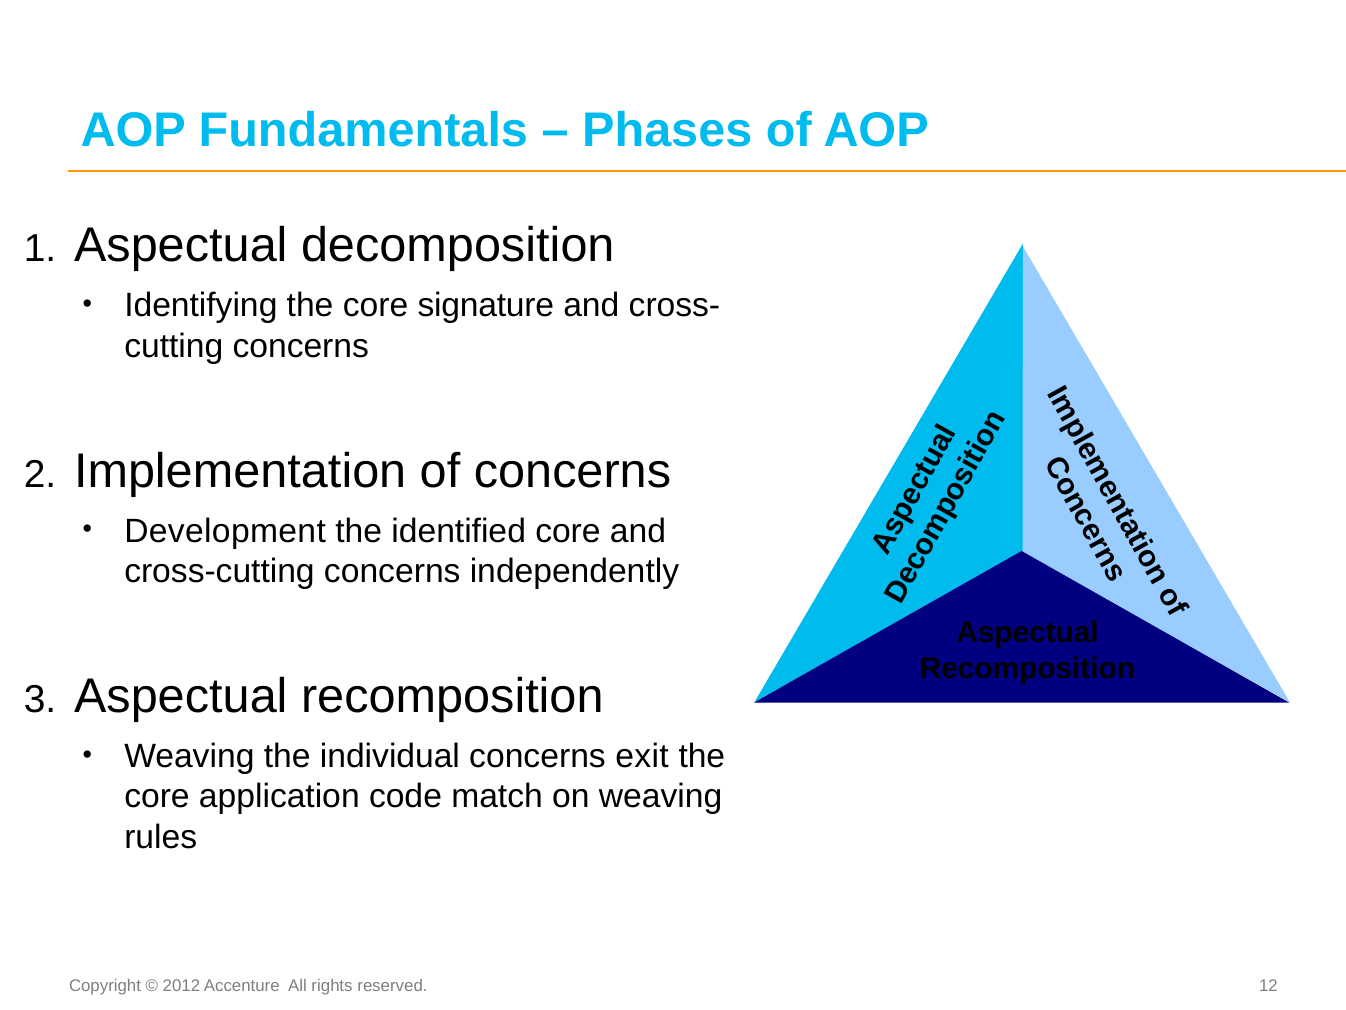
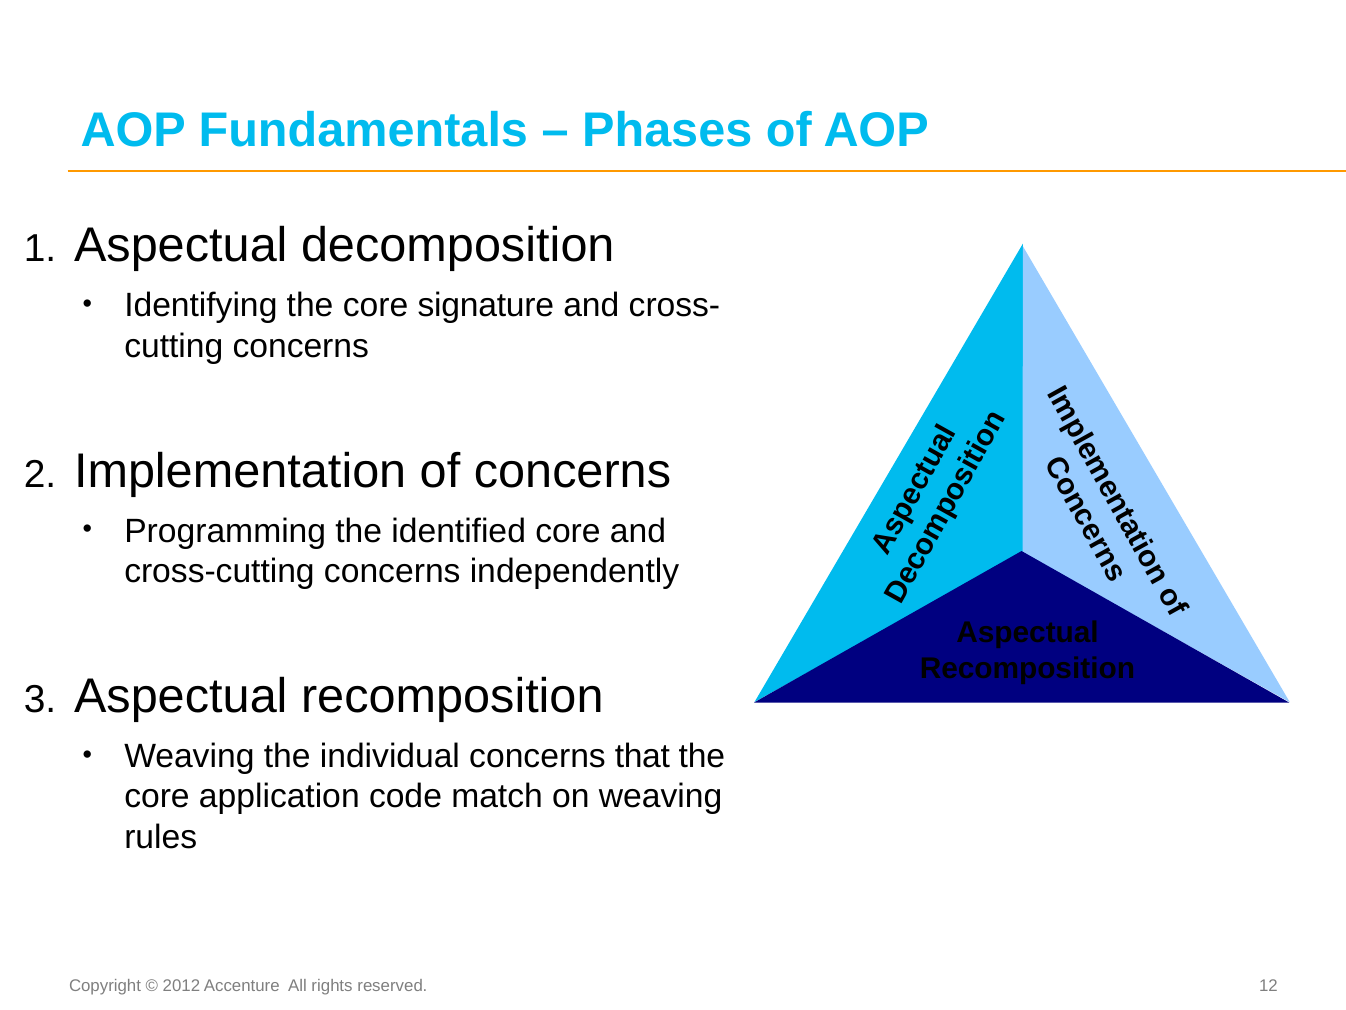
Development: Development -> Programming
exit: exit -> that
